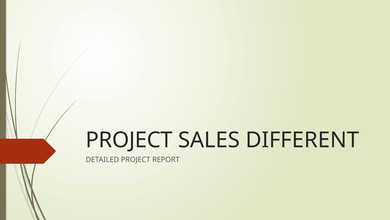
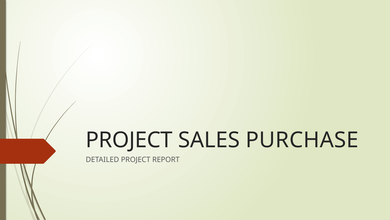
DIFFERENT: DIFFERENT -> PURCHASE
